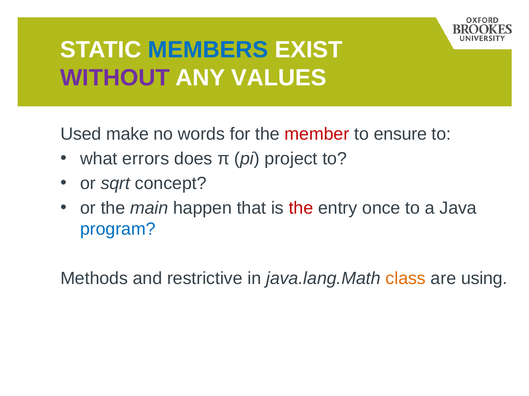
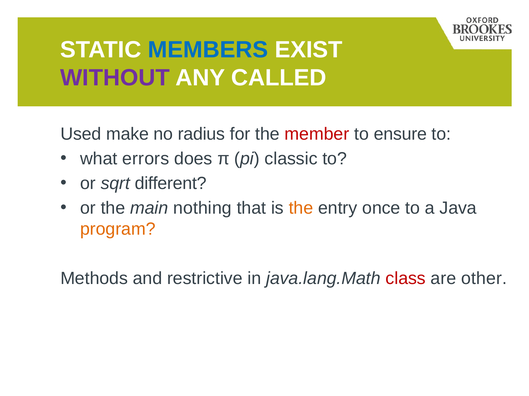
VALUES: VALUES -> CALLED
words: words -> radius
project: project -> classic
concept: concept -> different
happen: happen -> nothing
the at (301, 208) colour: red -> orange
program colour: blue -> orange
class colour: orange -> red
using: using -> other
